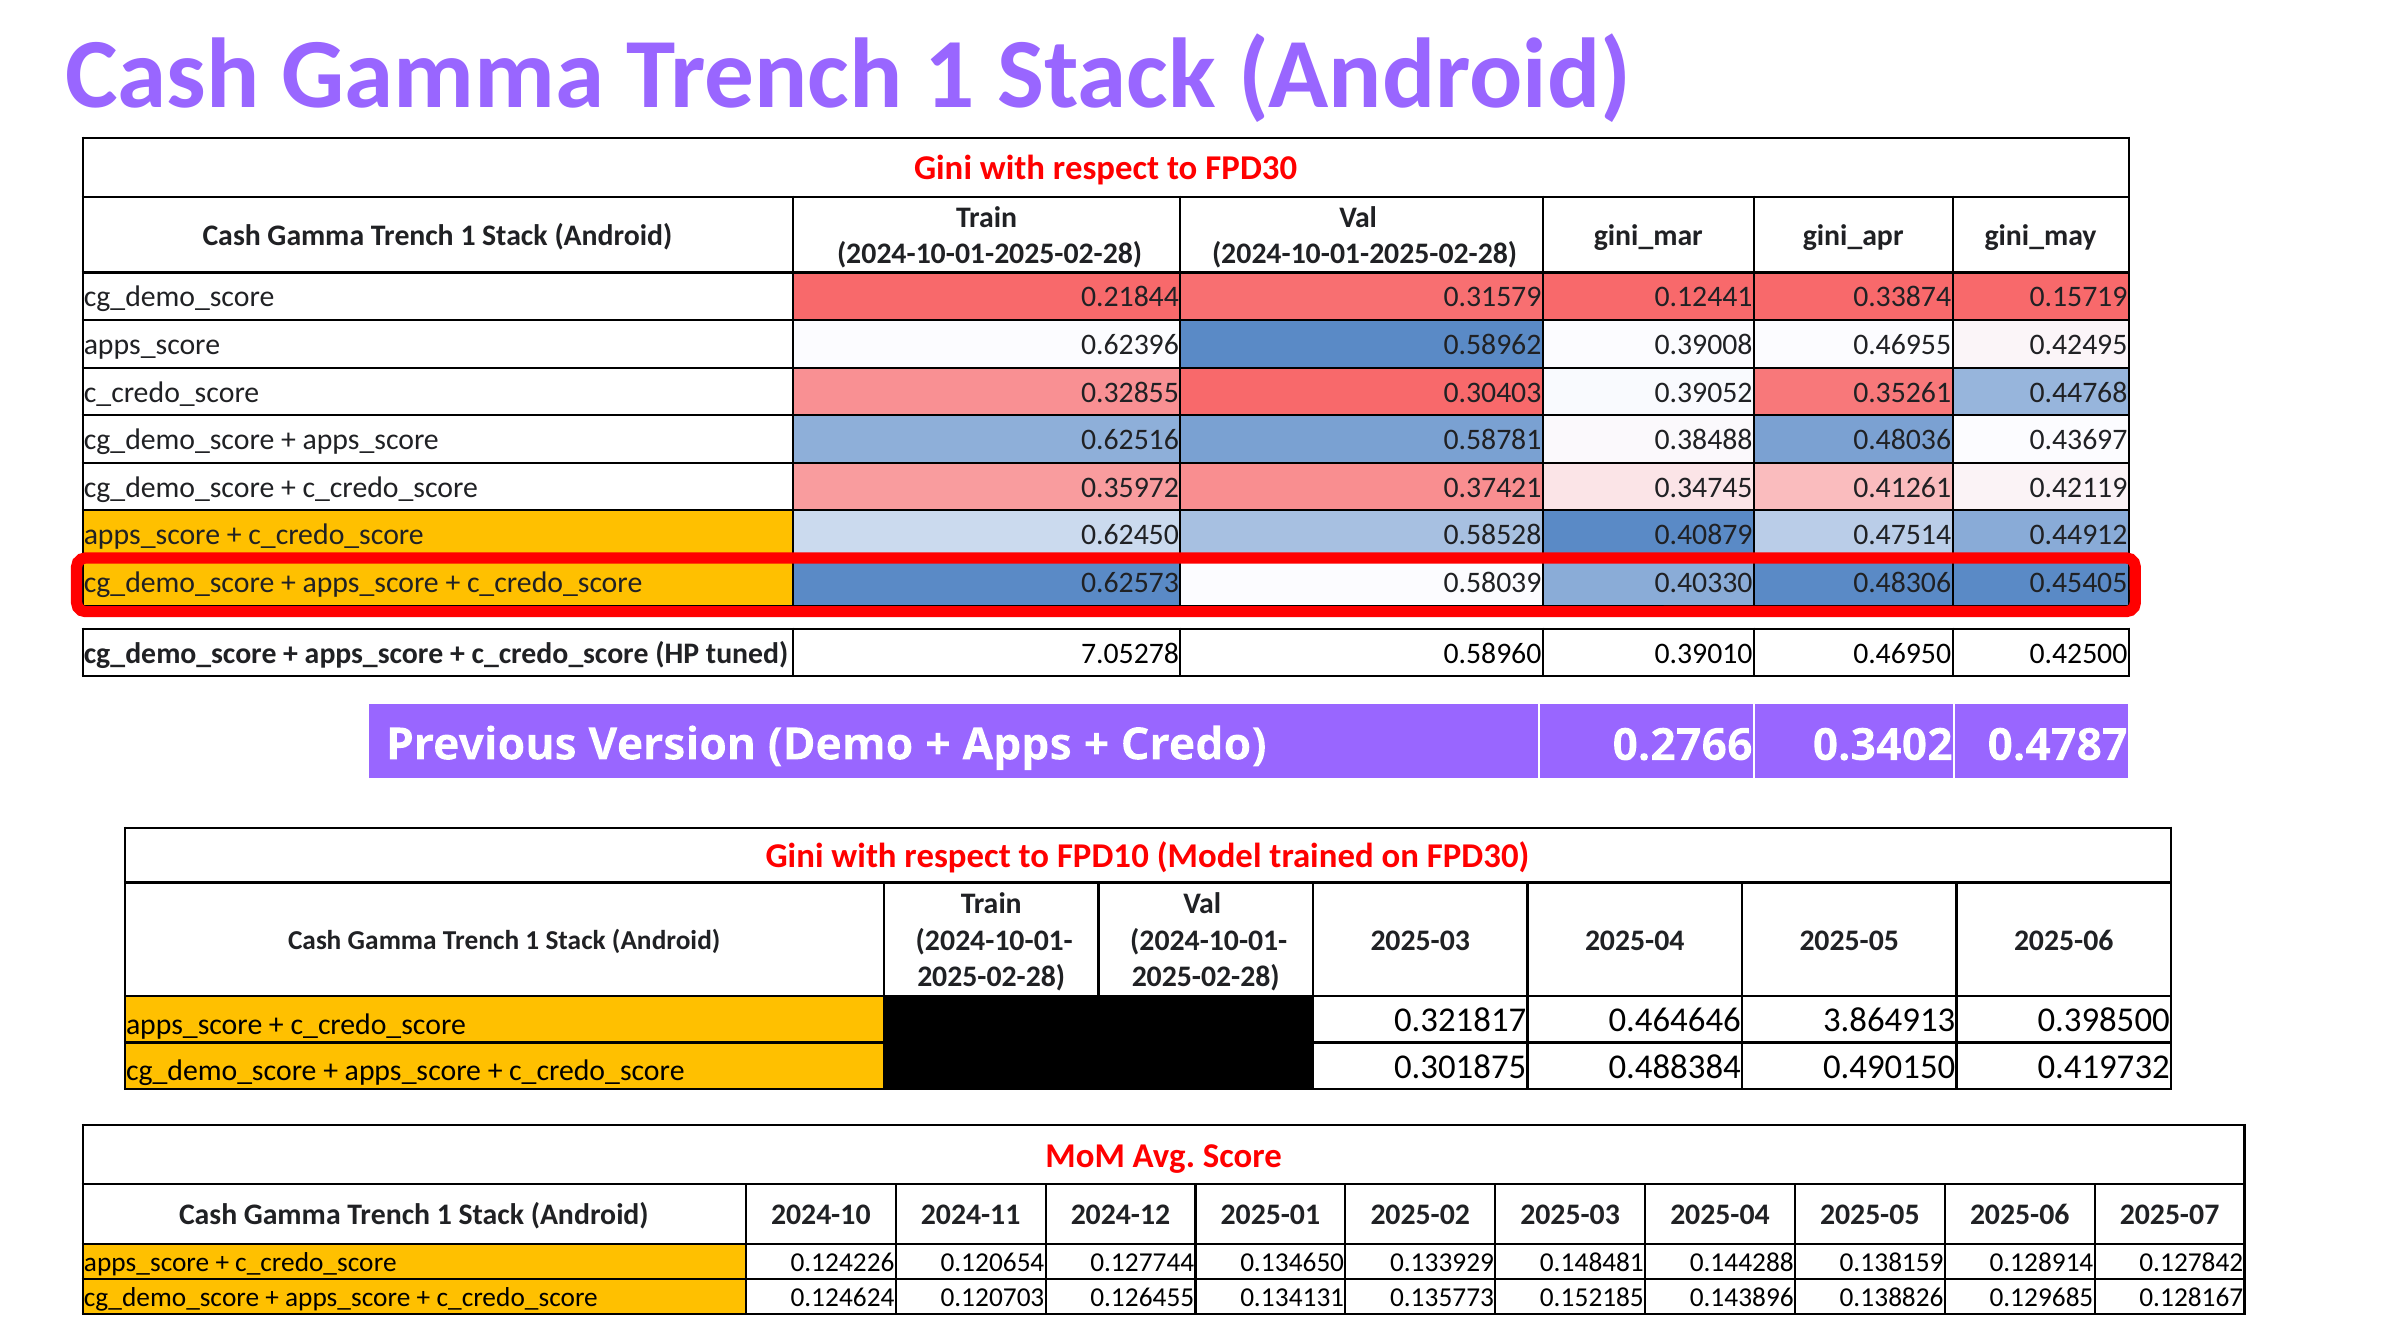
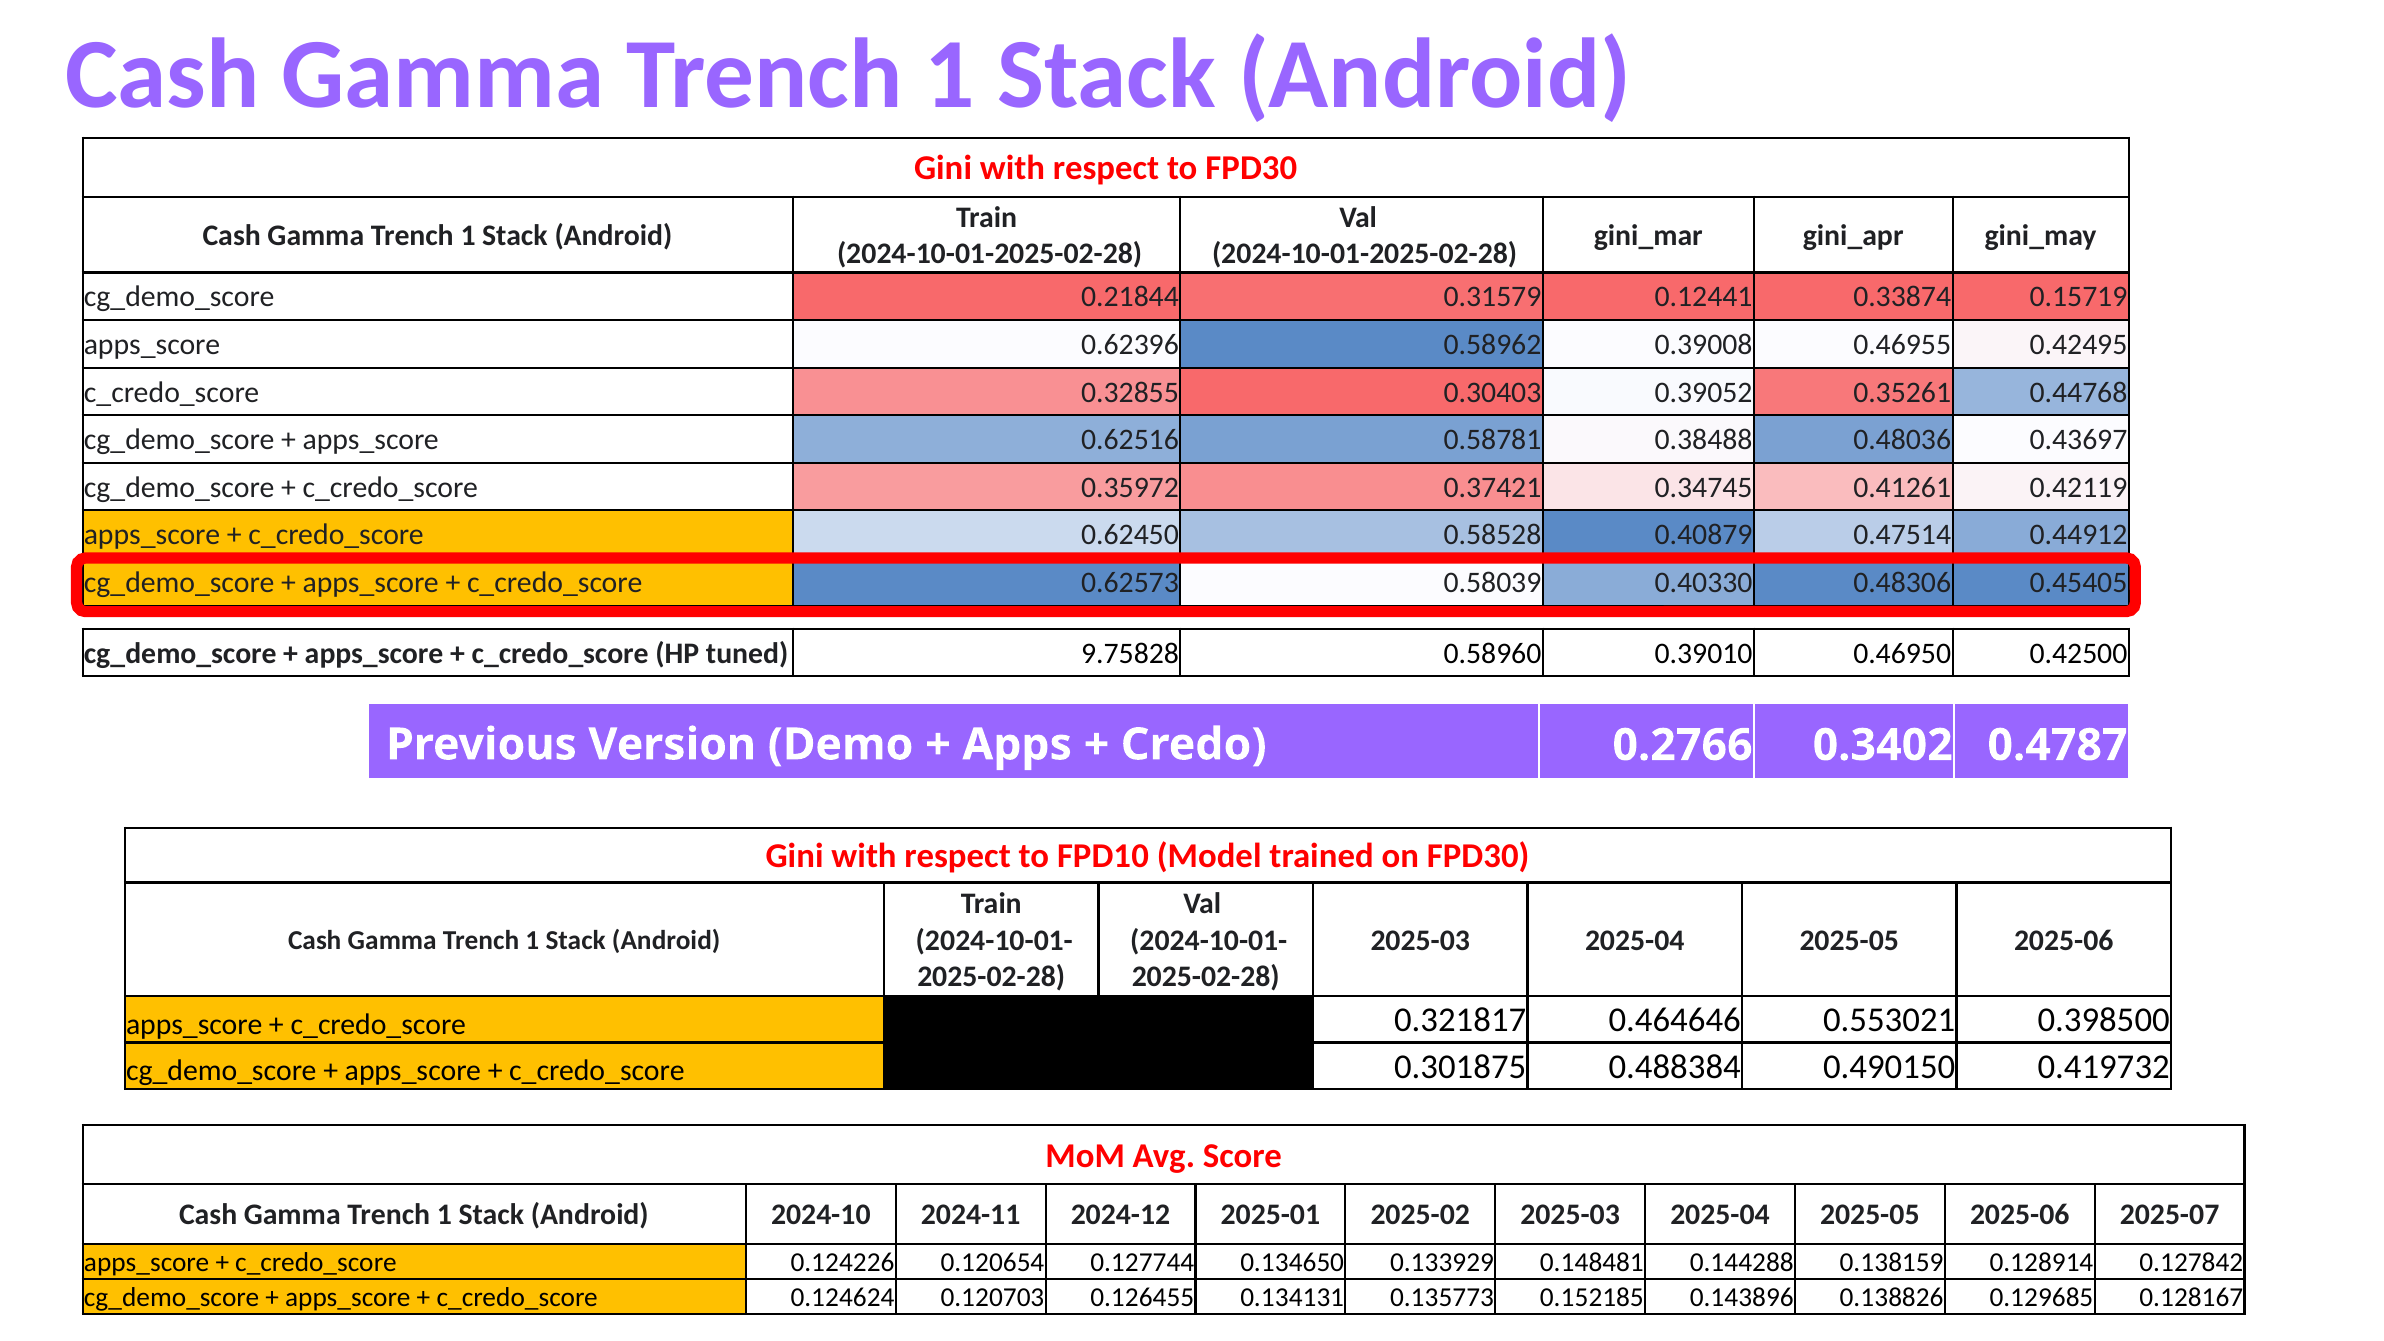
7.05278: 7.05278 -> 9.75828
3.864913: 3.864913 -> 0.553021
